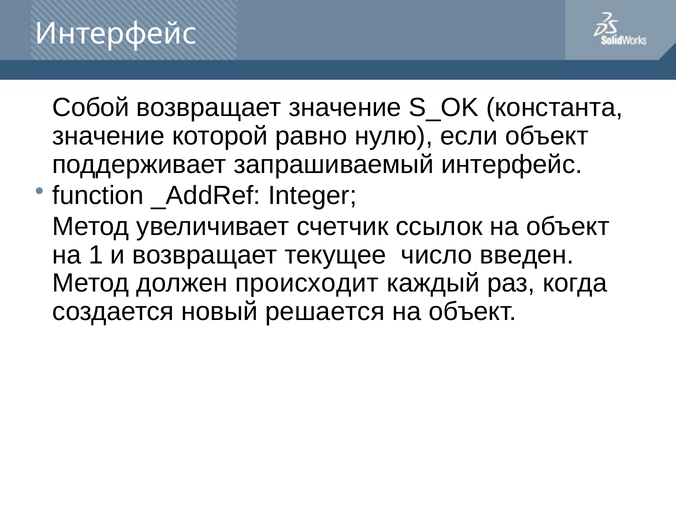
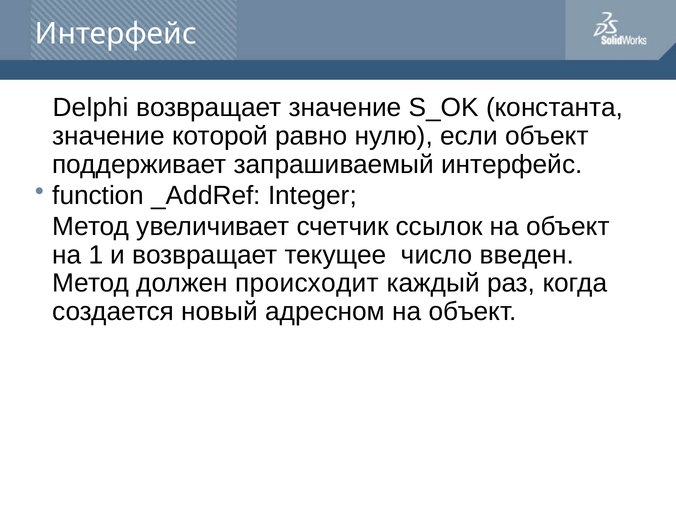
Собой: Собой -> Delphi
решается: решается -> адресном
